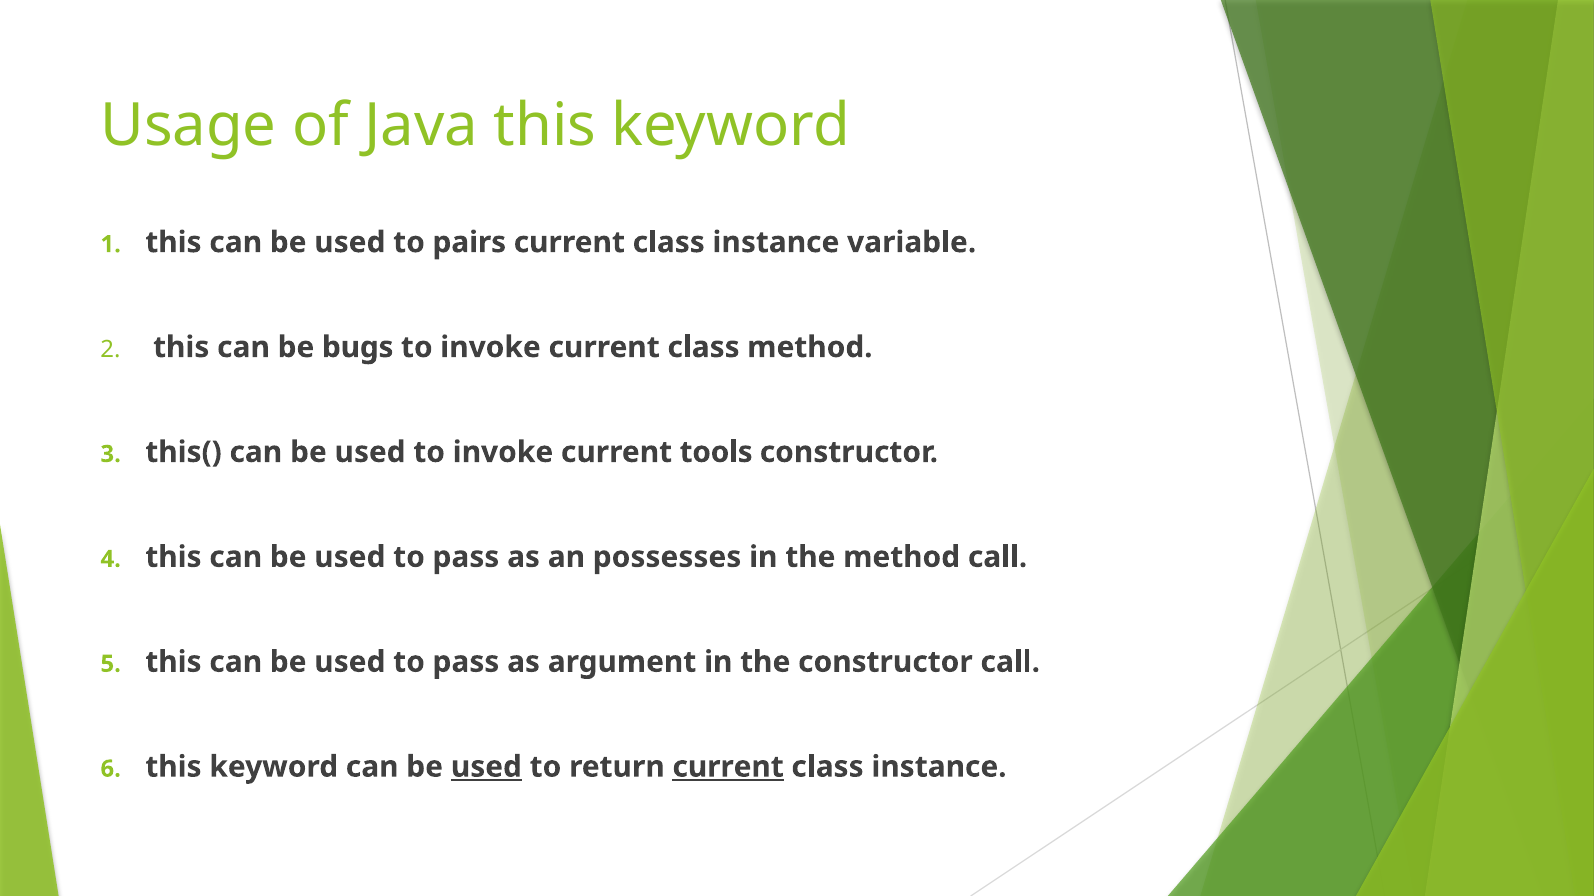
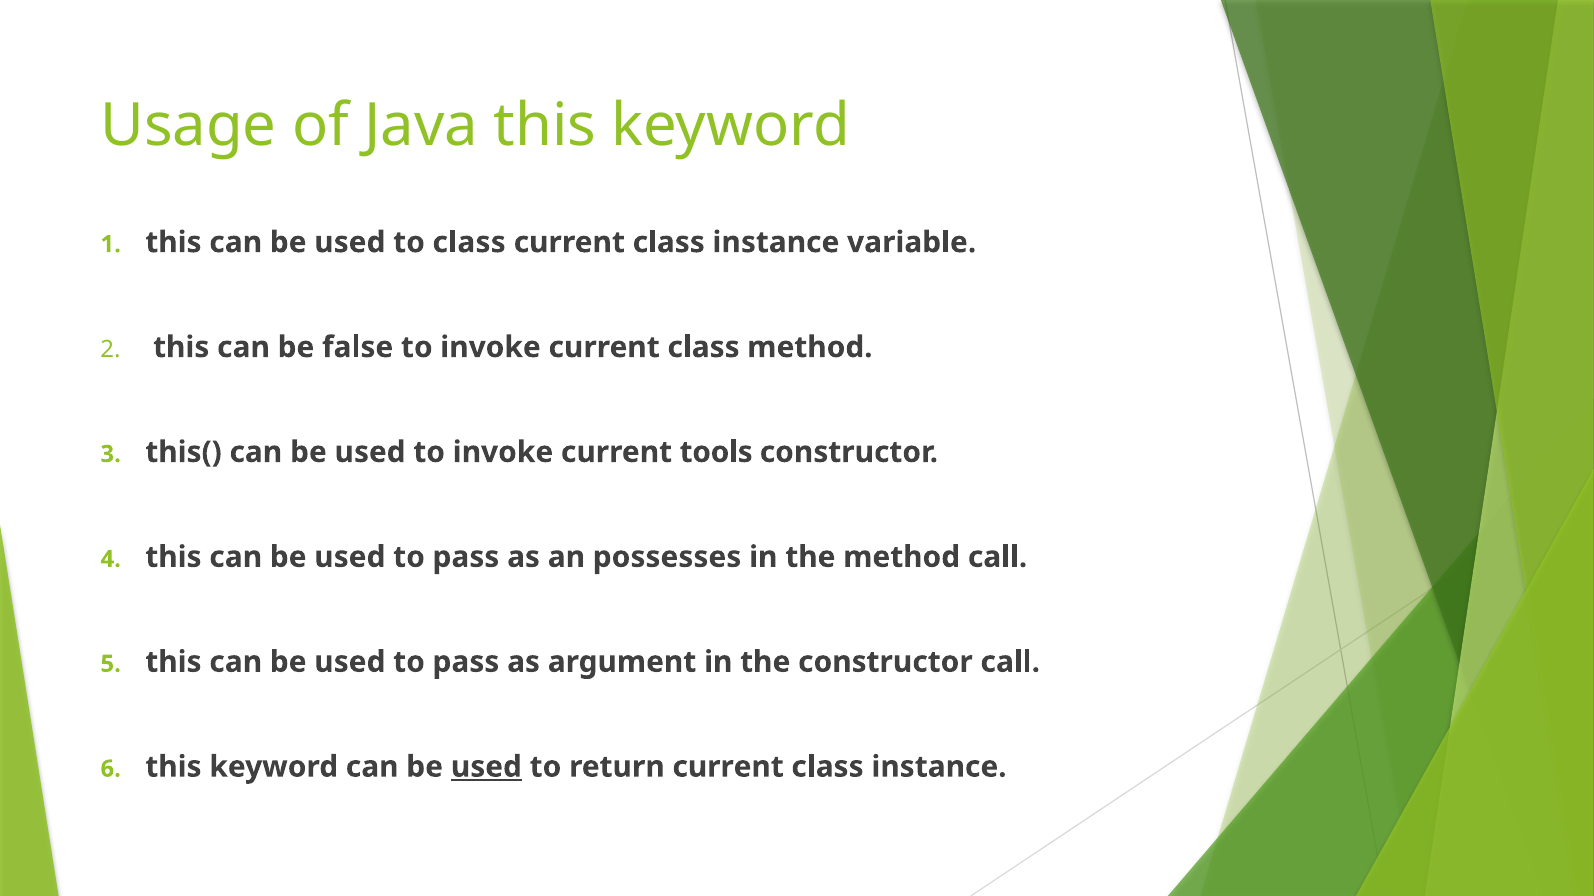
to pairs: pairs -> class
bugs: bugs -> false
current at (728, 767) underline: present -> none
